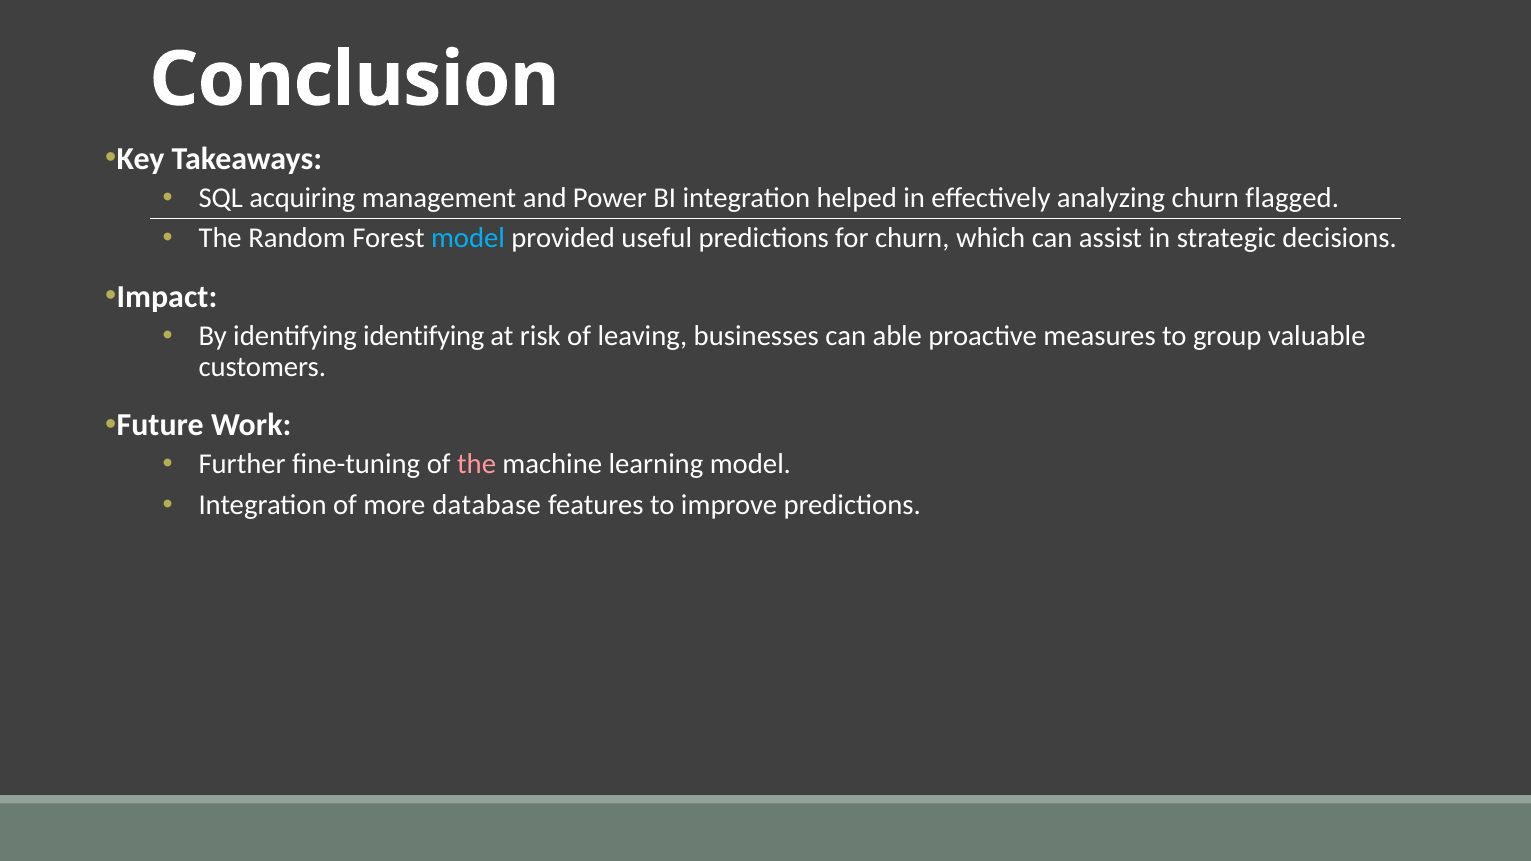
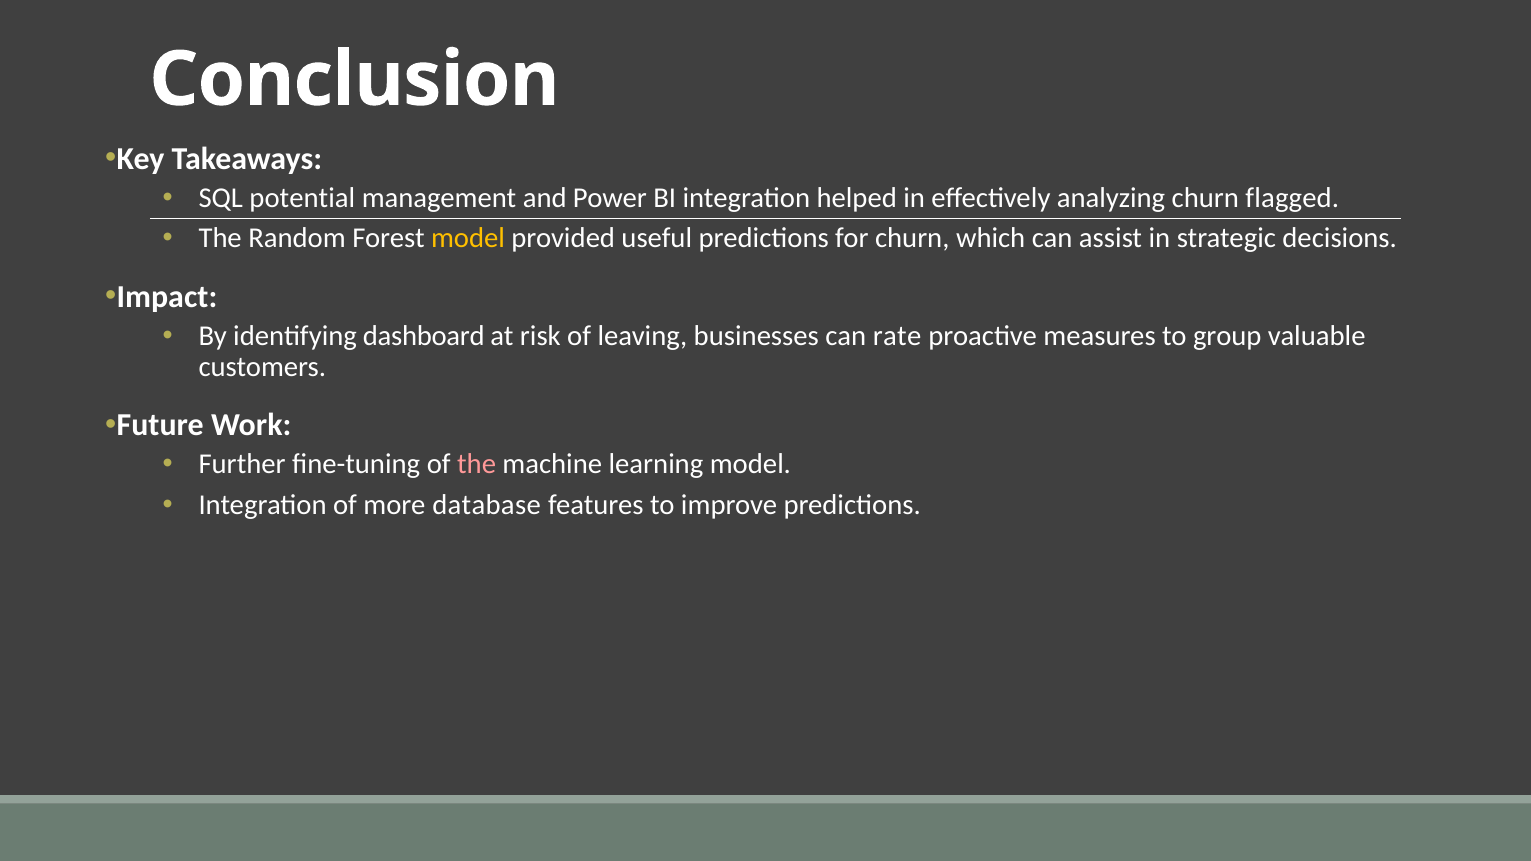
acquiring: acquiring -> potential
model at (468, 238) colour: light blue -> yellow
identifying identifying: identifying -> dashboard
able: able -> rate
